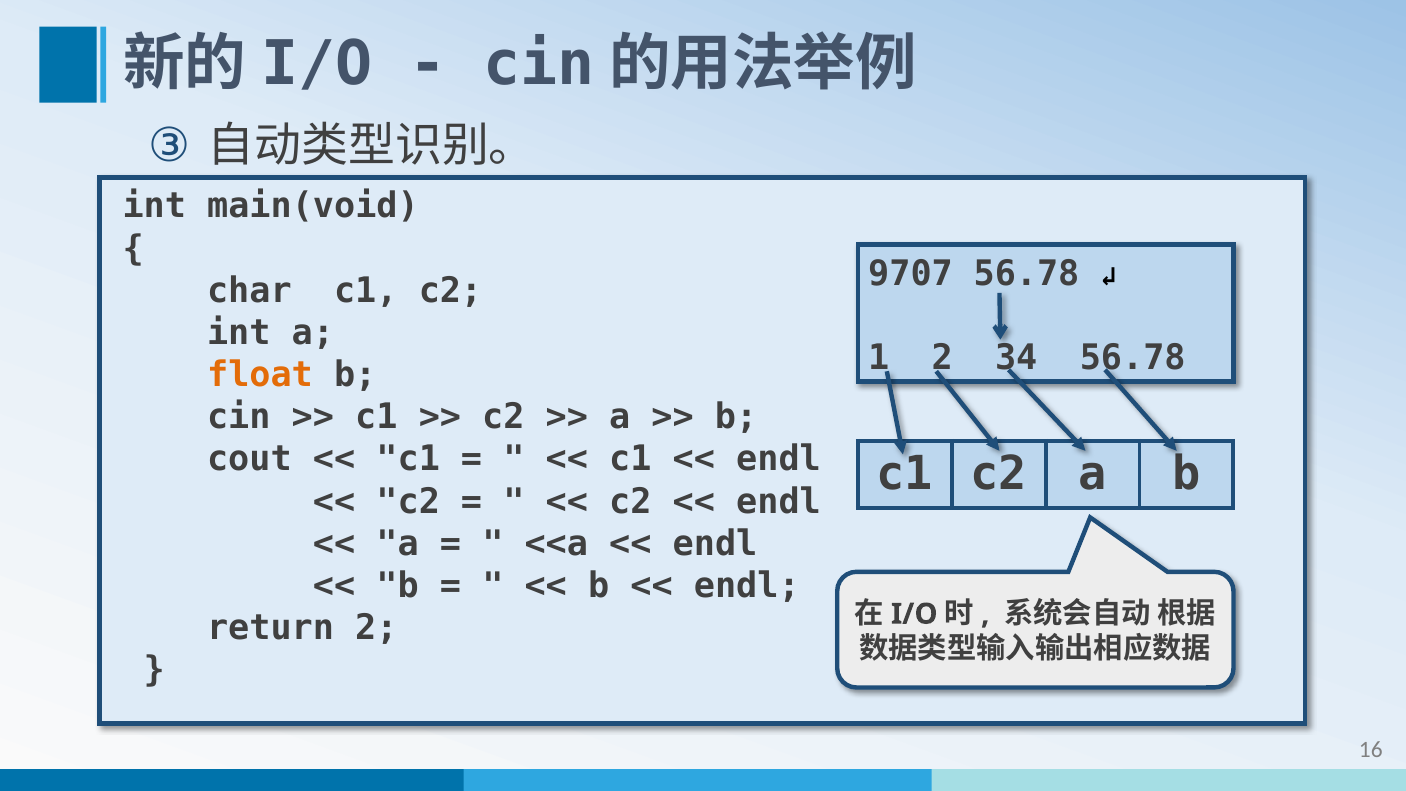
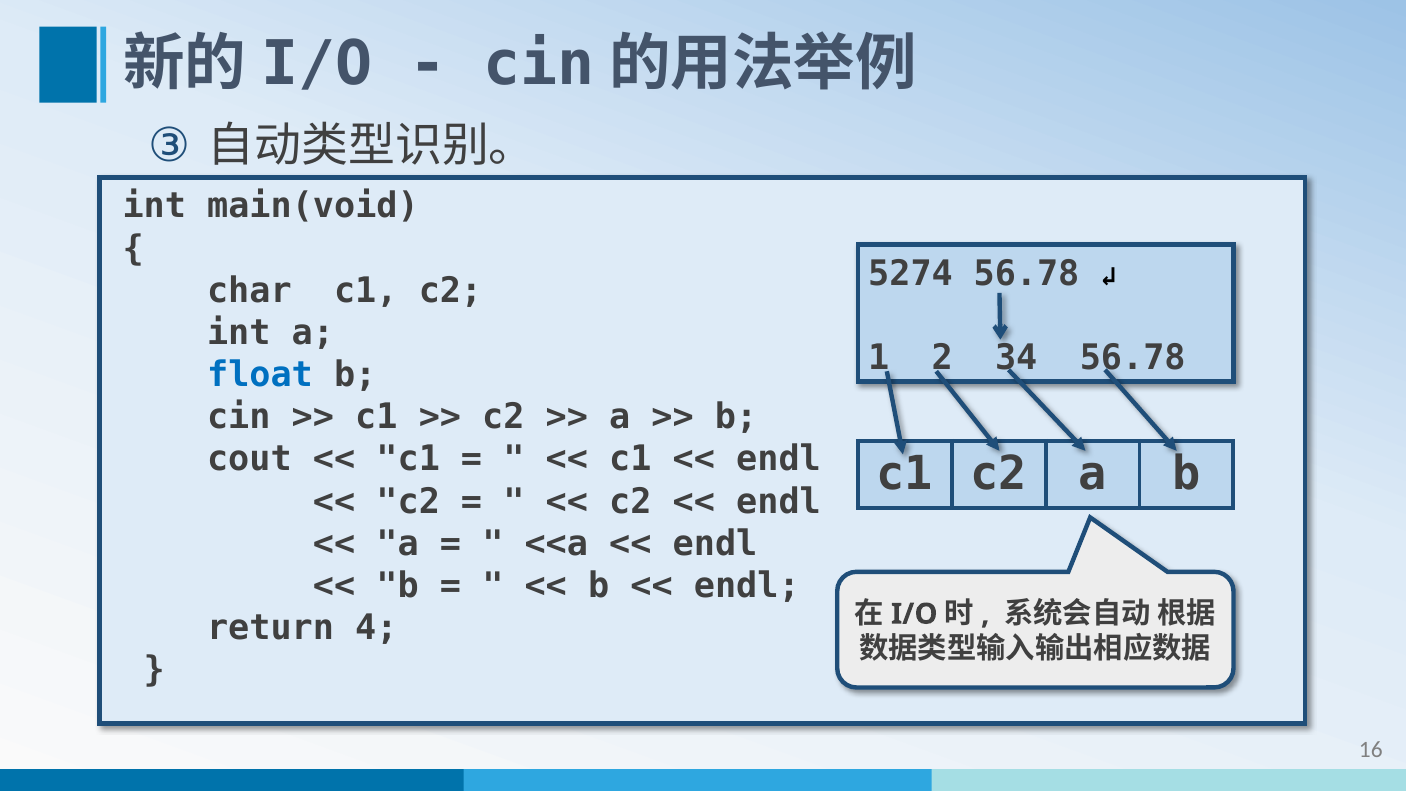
9707: 9707 -> 5274
float colour: orange -> blue
return 2: 2 -> 4
